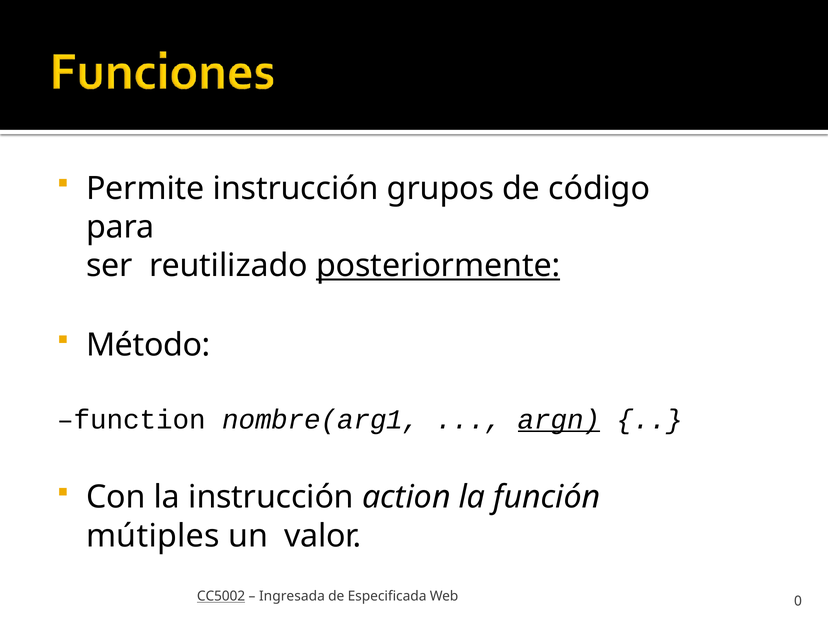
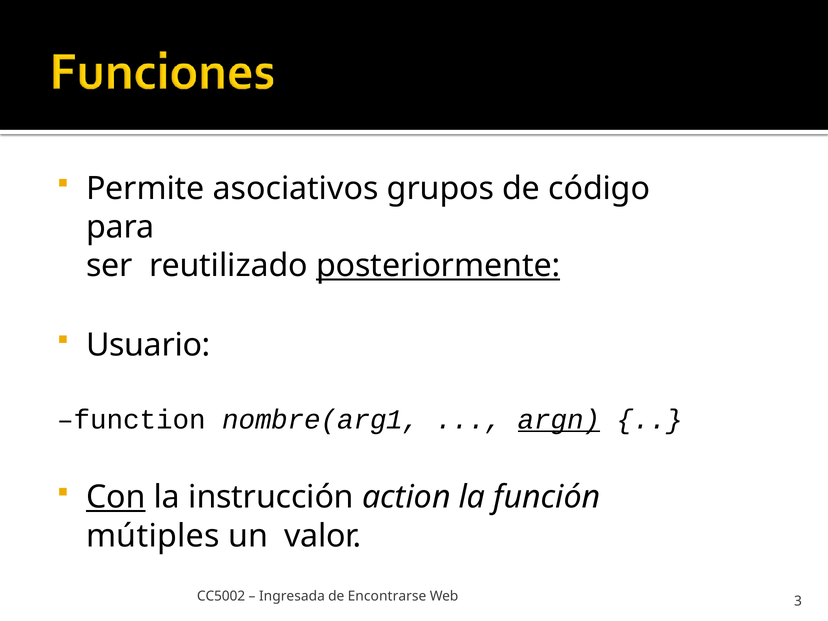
Permite instrucción: instrucción -> asociativos
Método: Método -> Usuario
Con underline: none -> present
CC5002 underline: present -> none
Especificada: Especificada -> Encontrarse
0: 0 -> 3
